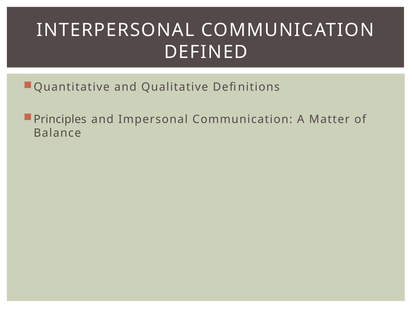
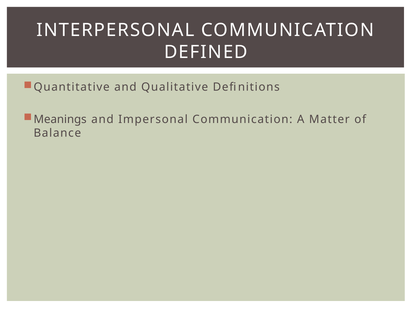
Principles: Principles -> Meanings
